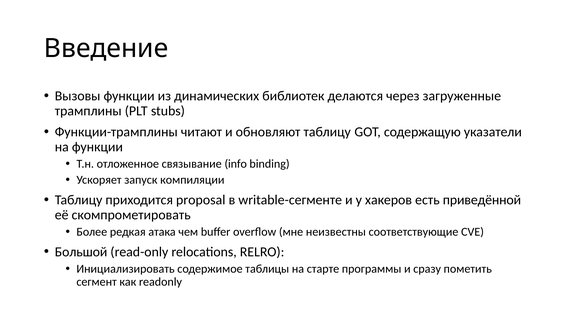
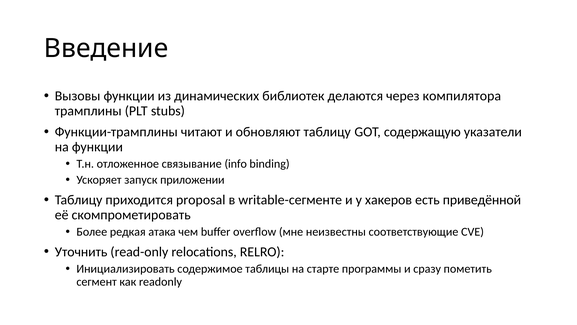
загруженные: загруженные -> компилятора
компиляции: компиляции -> приложении
Большой: Большой -> Уточнить
